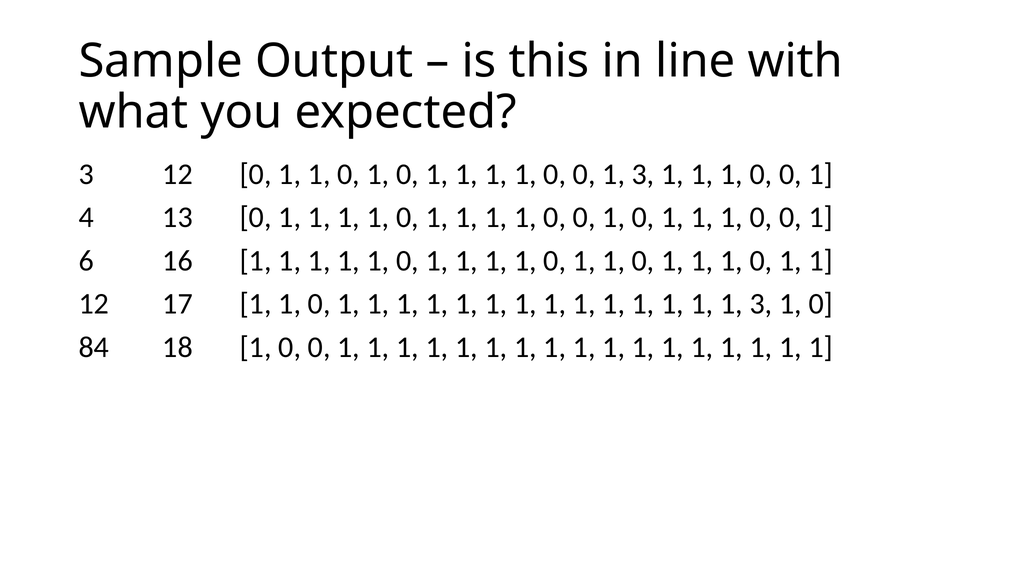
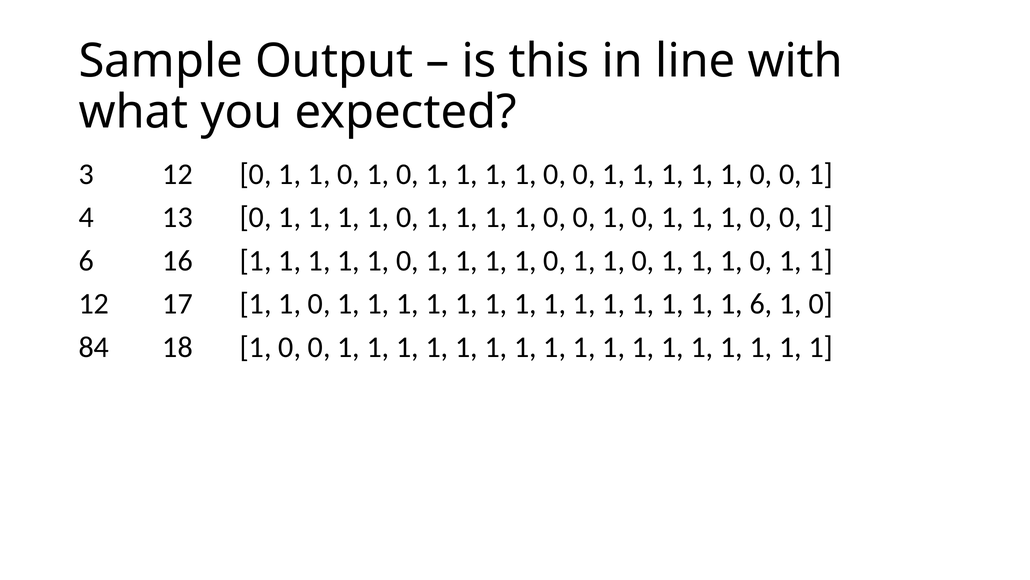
3 at (643, 174): 3 -> 1
1 1 3: 3 -> 6
